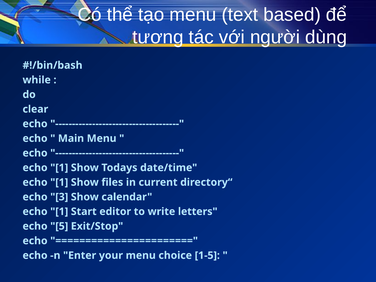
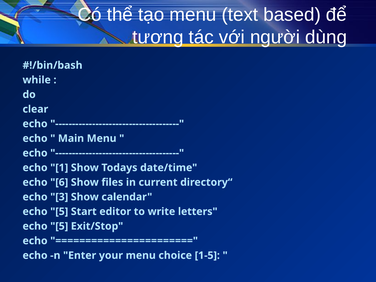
1 at (59, 182): 1 -> 6
1 at (59, 212): 1 -> 5
